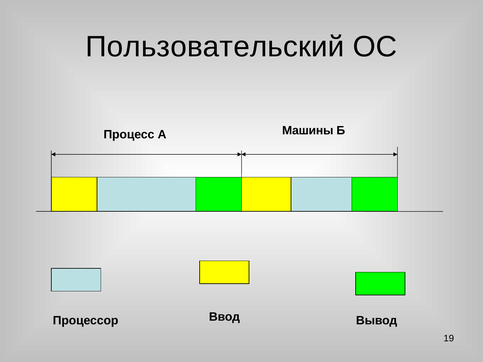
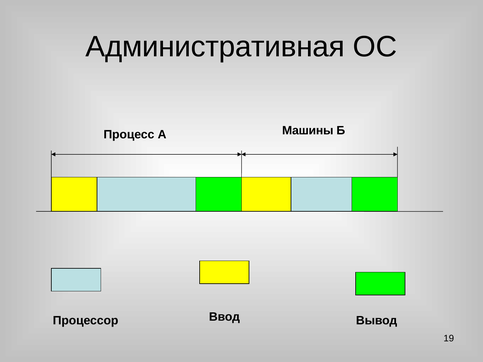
Пользовательский: Пользовательский -> Административная
